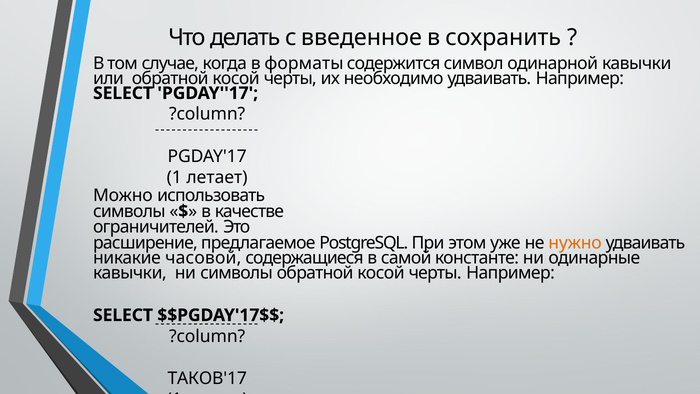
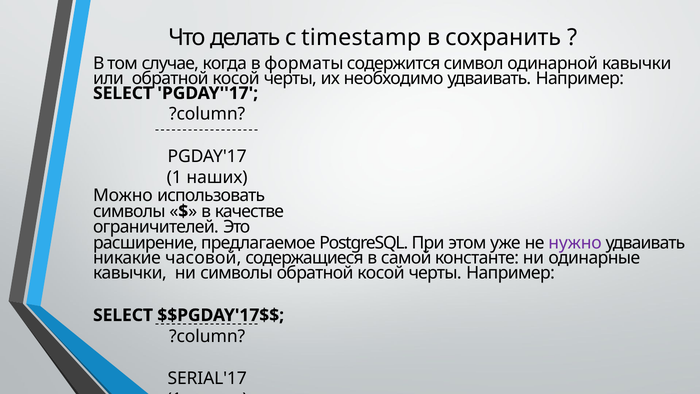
введенное: введенное -> timestamp
летает: летает -> наших
нужно colour: orange -> purple
ТАКОВ'17: ТАКОВ'17 -> SERIAL'17
